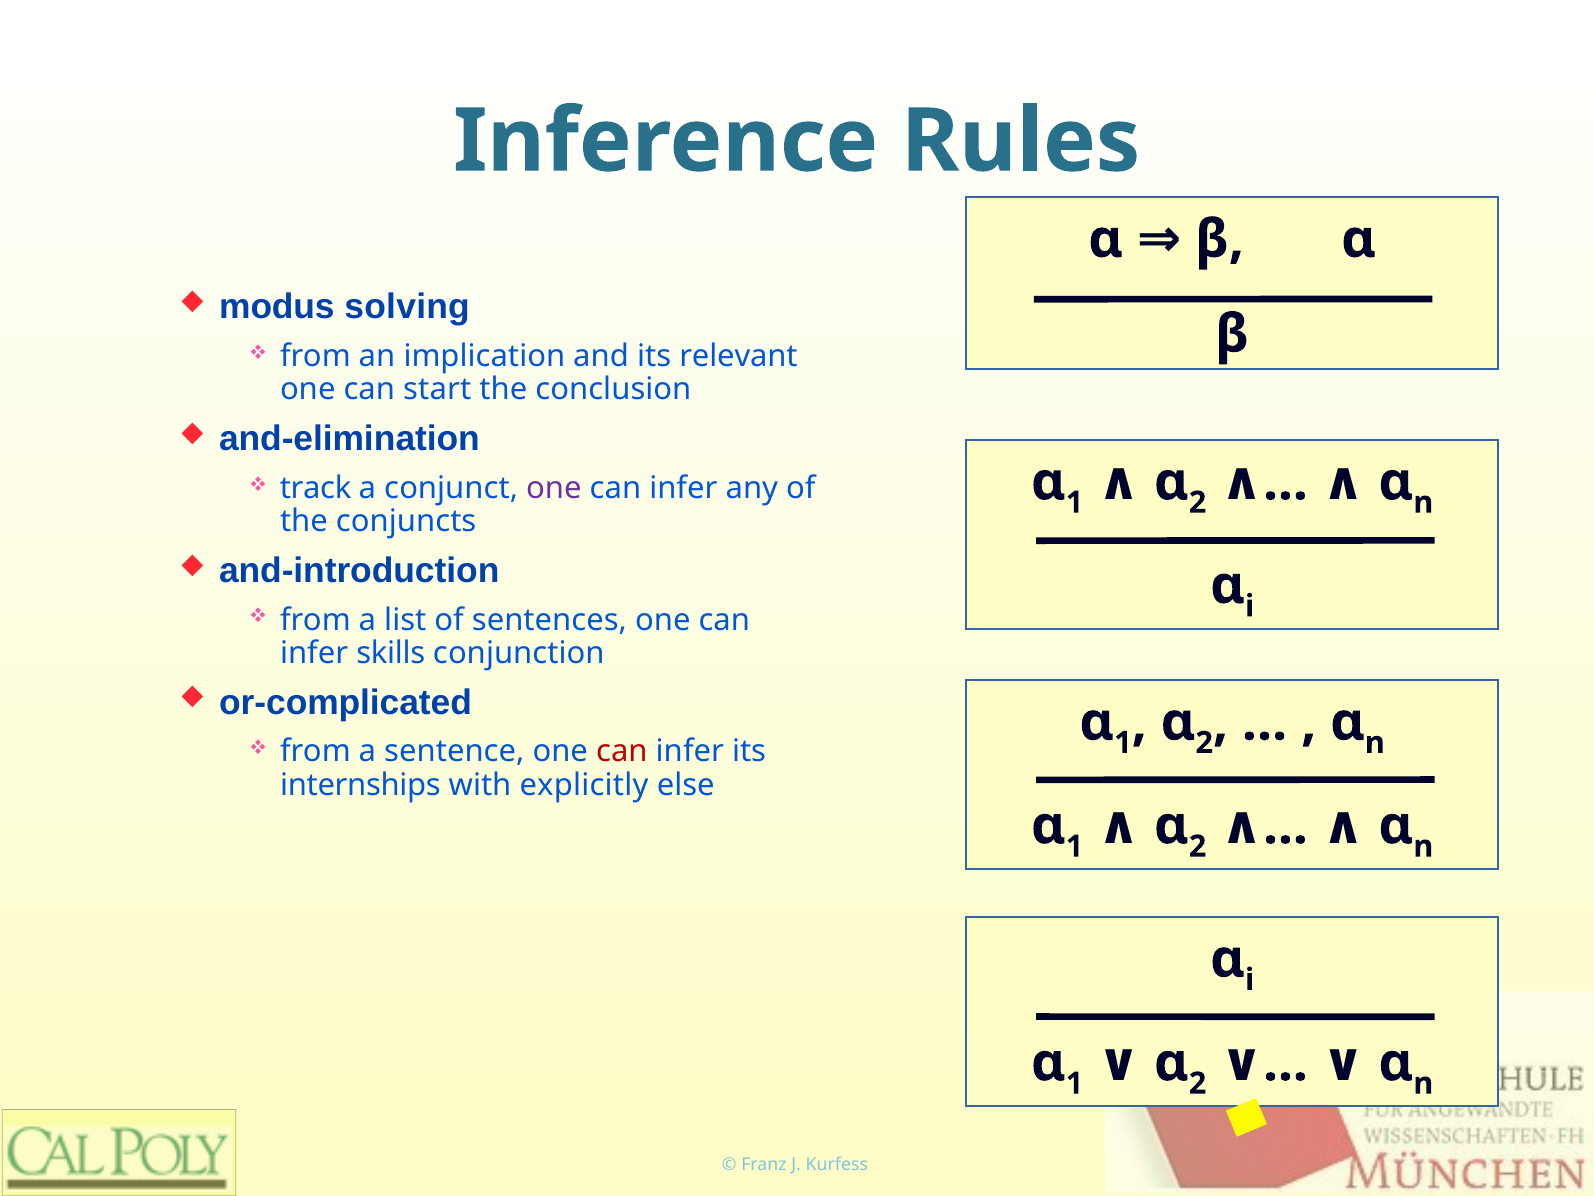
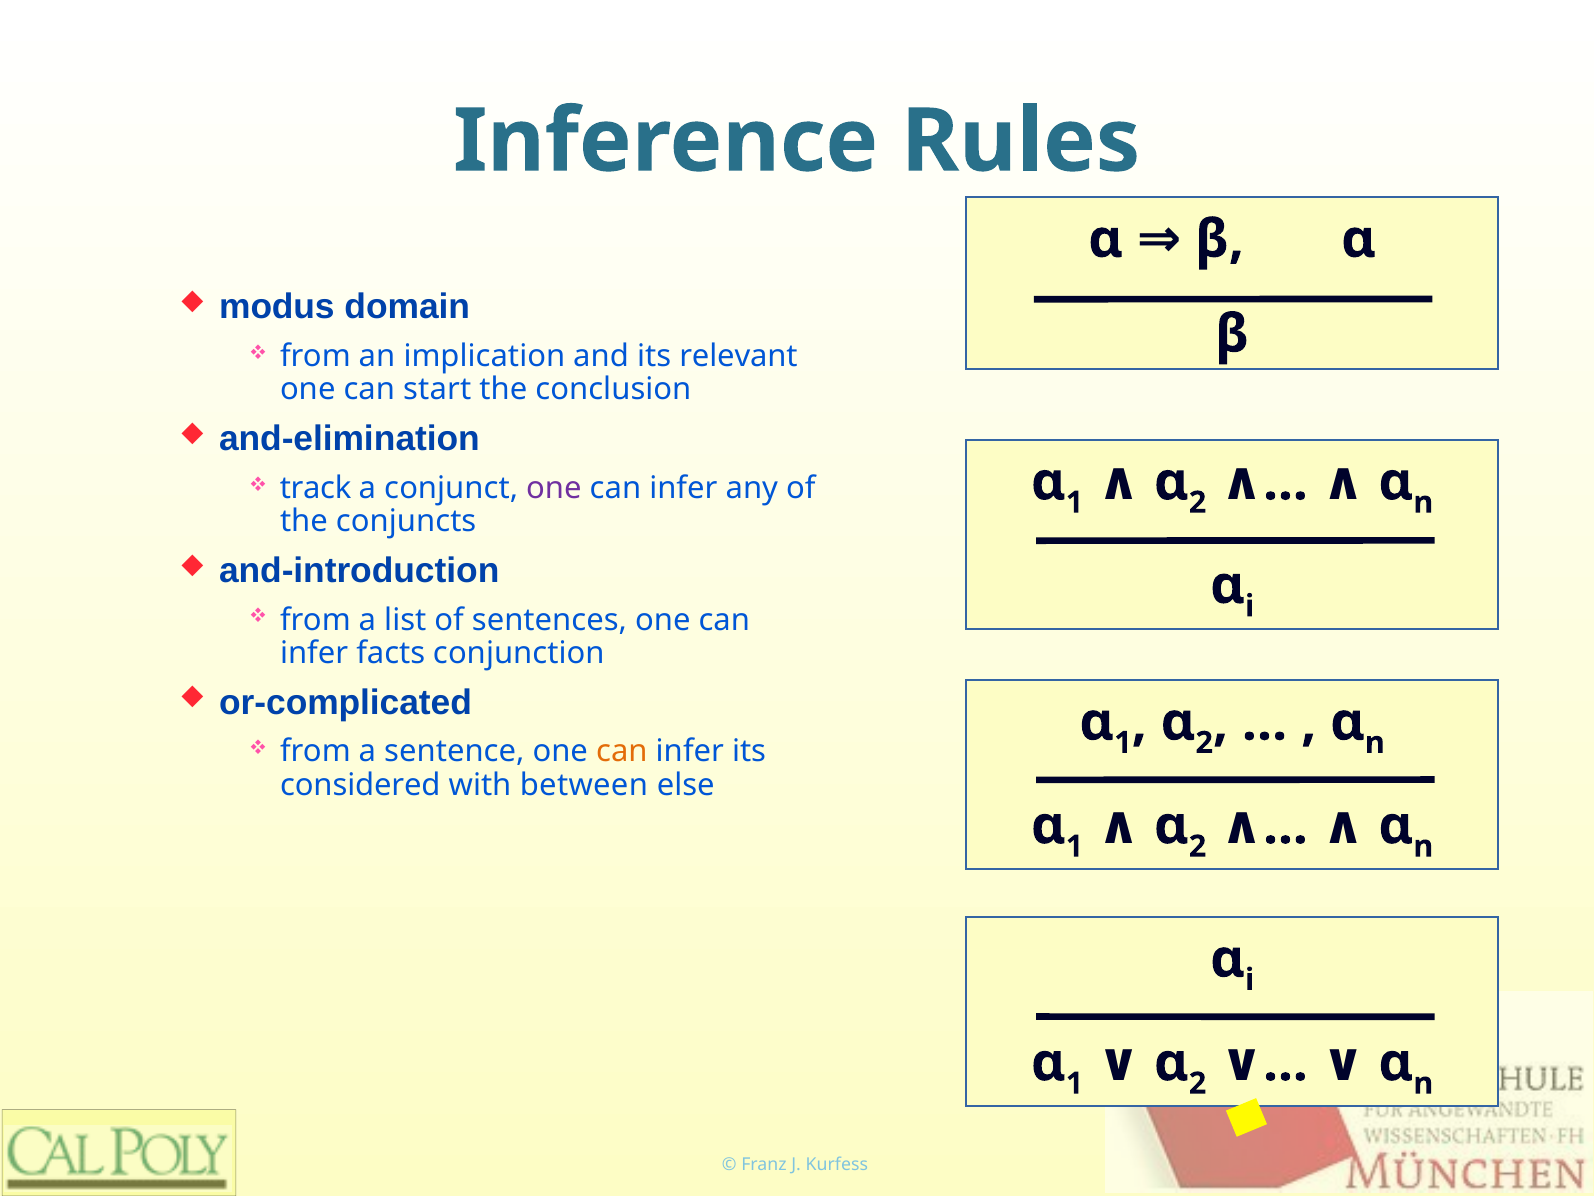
solving: solving -> domain
skills: skills -> facts
can at (622, 751) colour: red -> orange
internships: internships -> considered
explicitly: explicitly -> between
